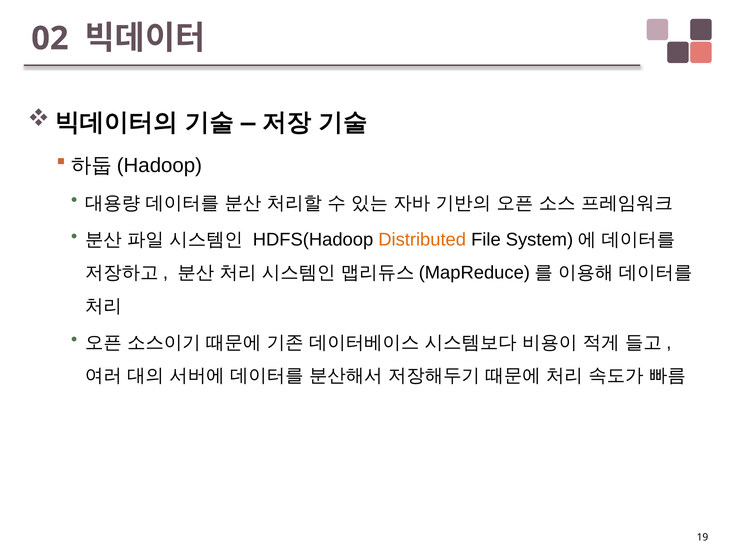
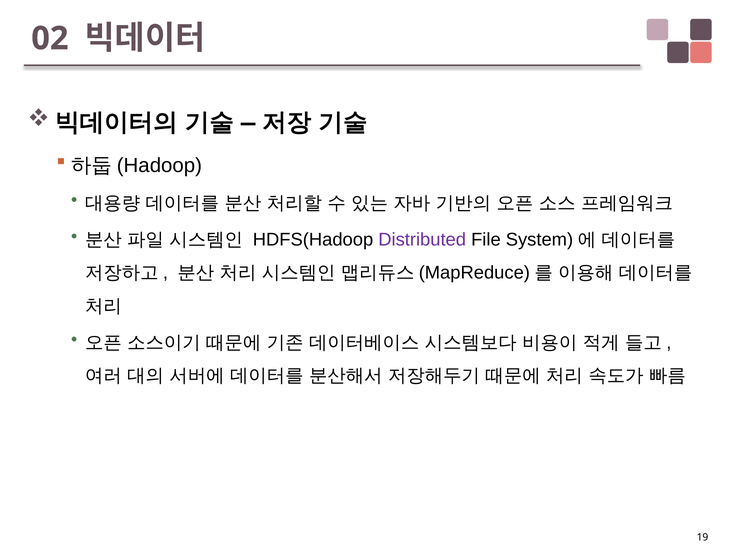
Distributed colour: orange -> purple
